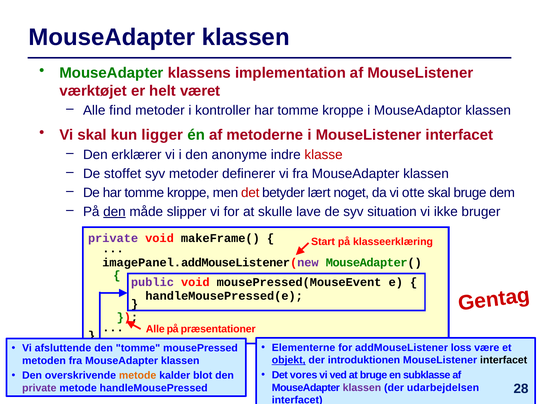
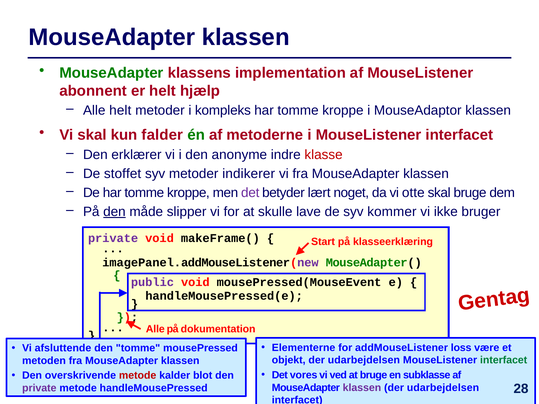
værktøjet: værktøjet -> abonnent
været: været -> hjælp
Alle find: find -> helt
kontroller: kontroller -> kompleks
ligger: ligger -> falder
definerer: definerer -> indikerer
det at (250, 193) colour: red -> purple
situation: situation -> kommer
præsentationer: præsentationer -> dokumentation
objekt underline: present -> none
introduktionen at (364, 360): introduktionen -> udarbejdelsen
interfacet at (504, 360) colour: black -> green
metode at (138, 376) colour: orange -> red
